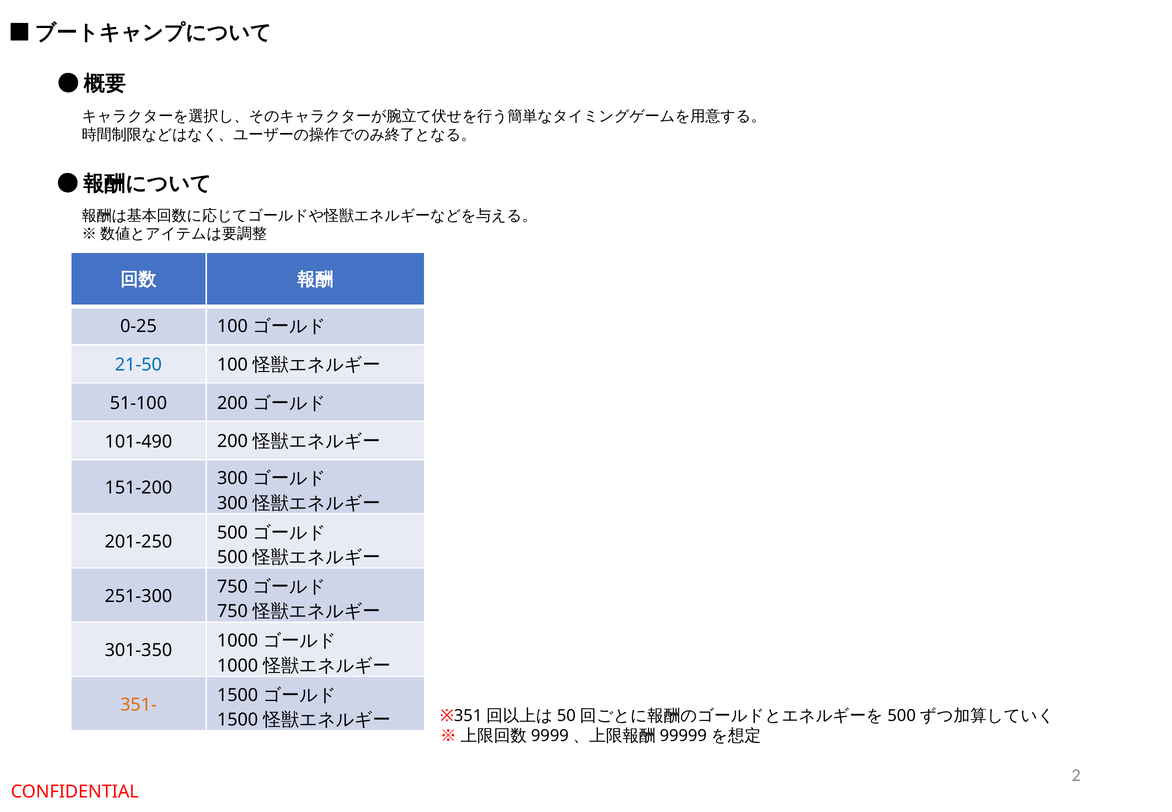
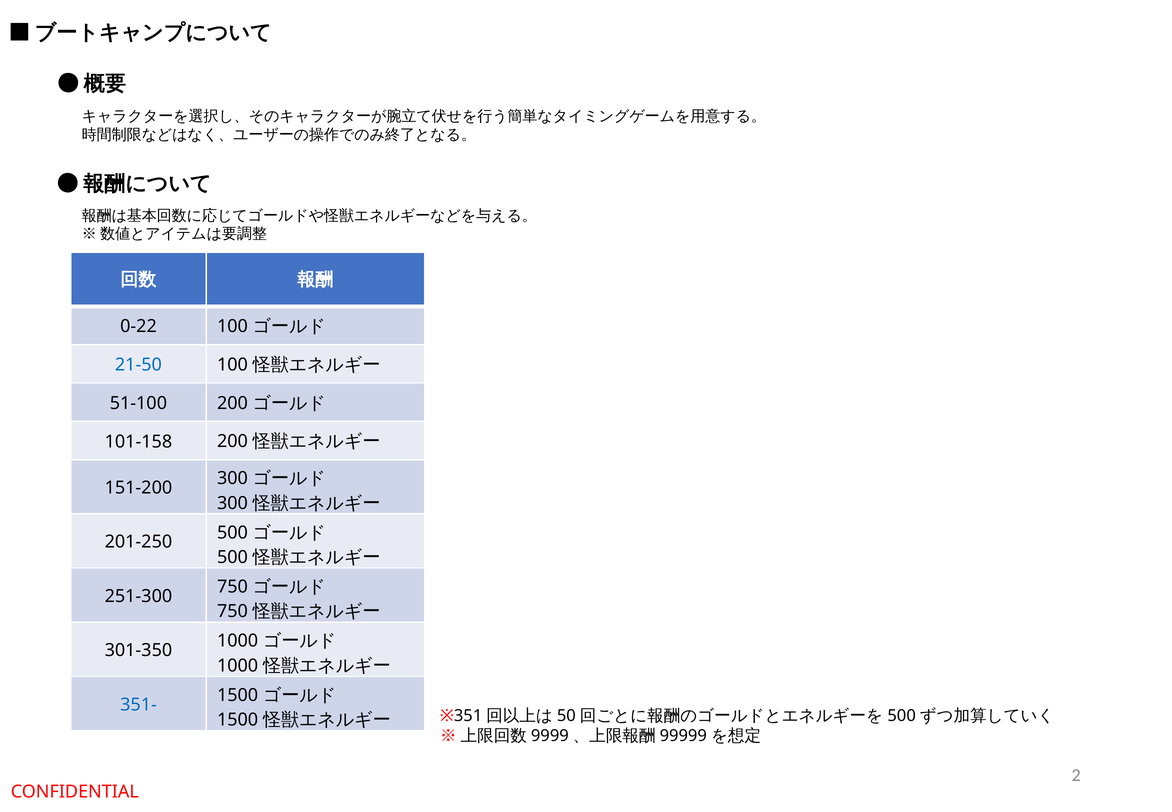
0-25: 0-25 -> 0-22
101-490: 101-490 -> 101-158
351- colour: orange -> blue
